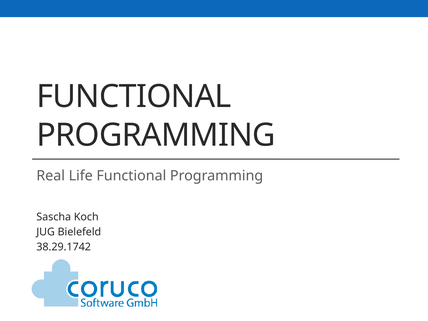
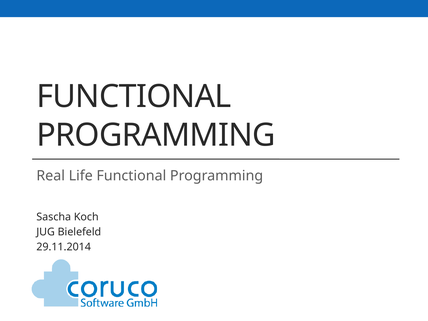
38.29.1742: 38.29.1742 -> 29.11.2014
